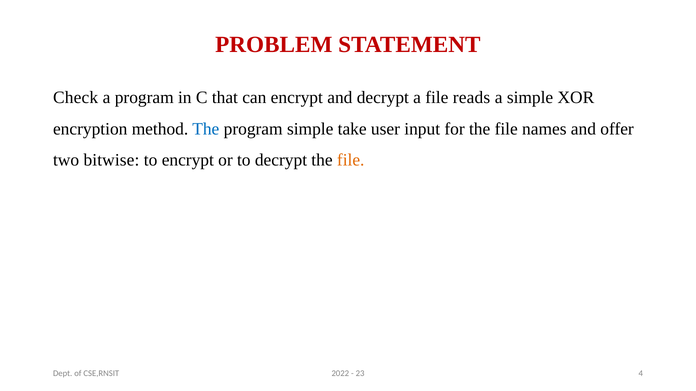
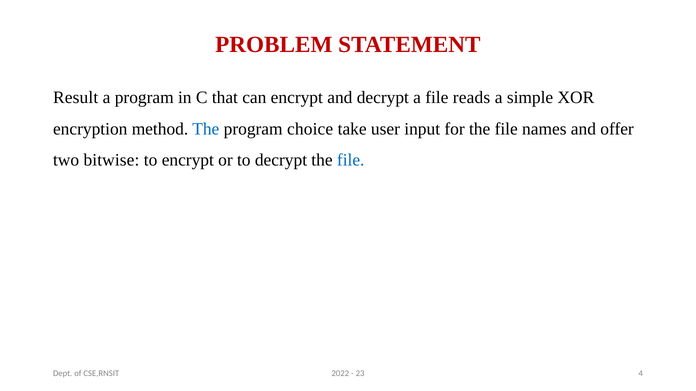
Check: Check -> Result
program simple: simple -> choice
file at (351, 160) colour: orange -> blue
